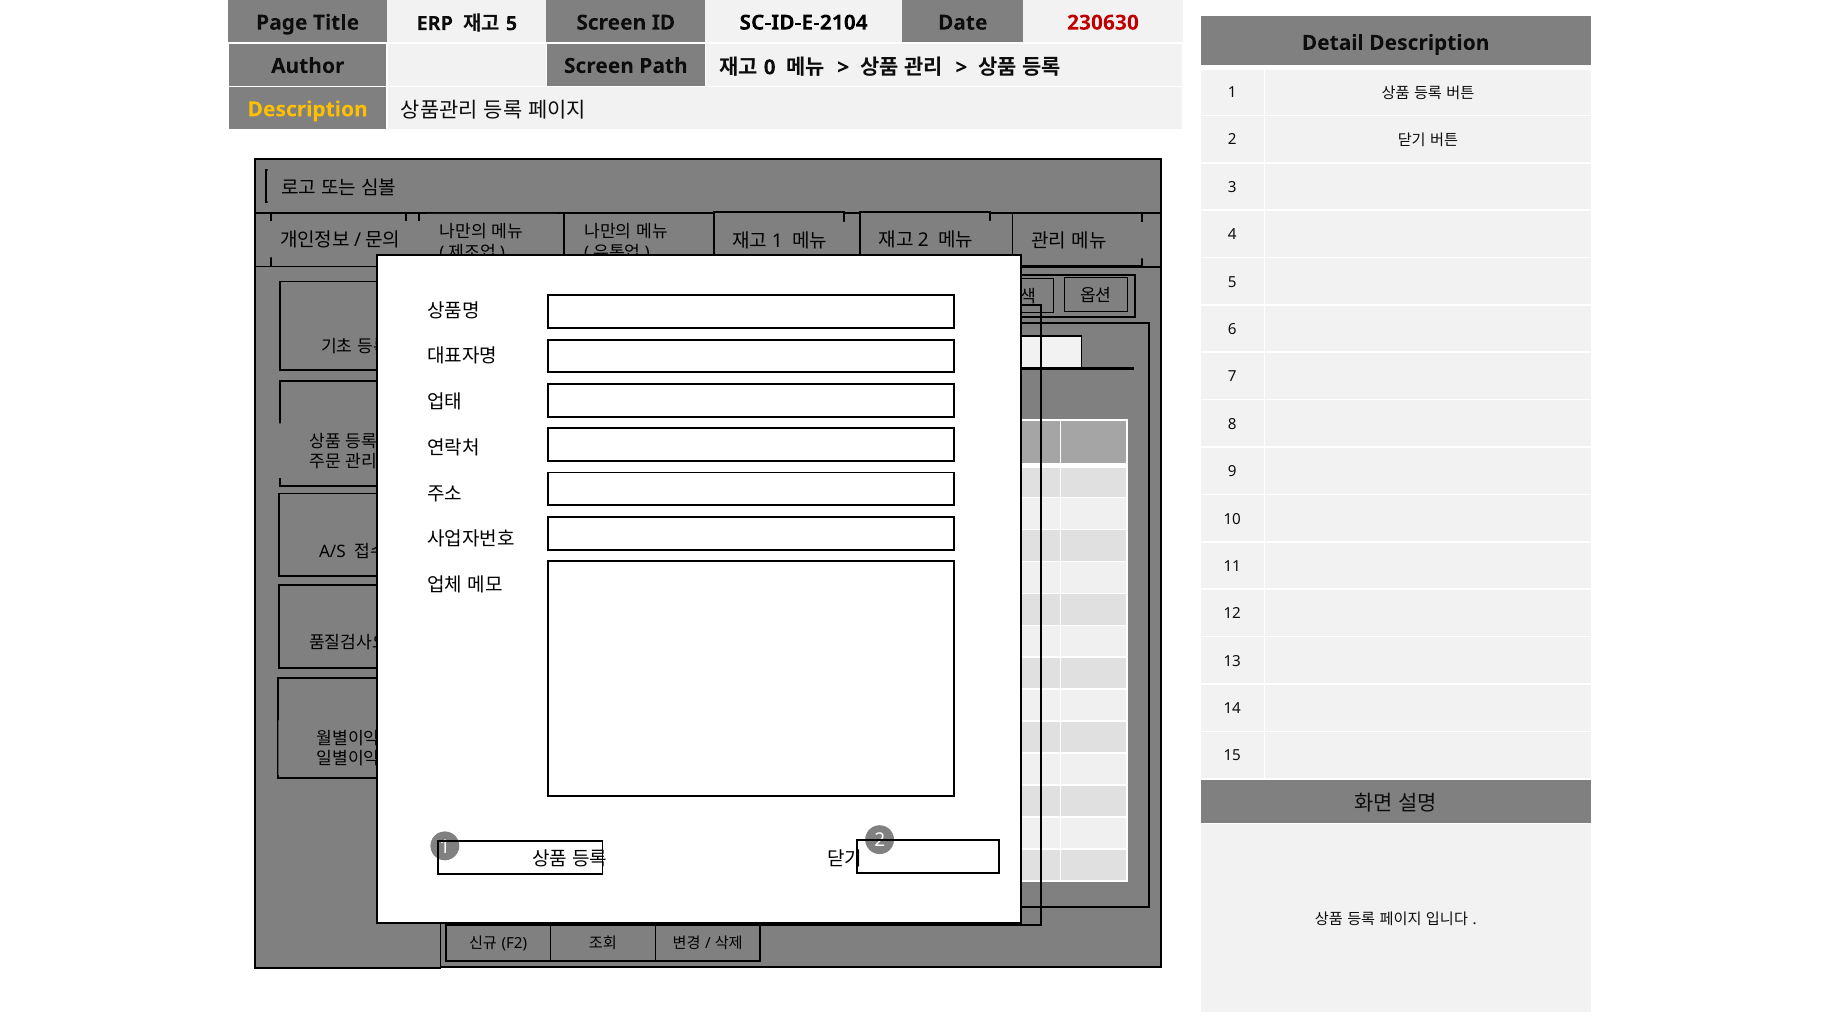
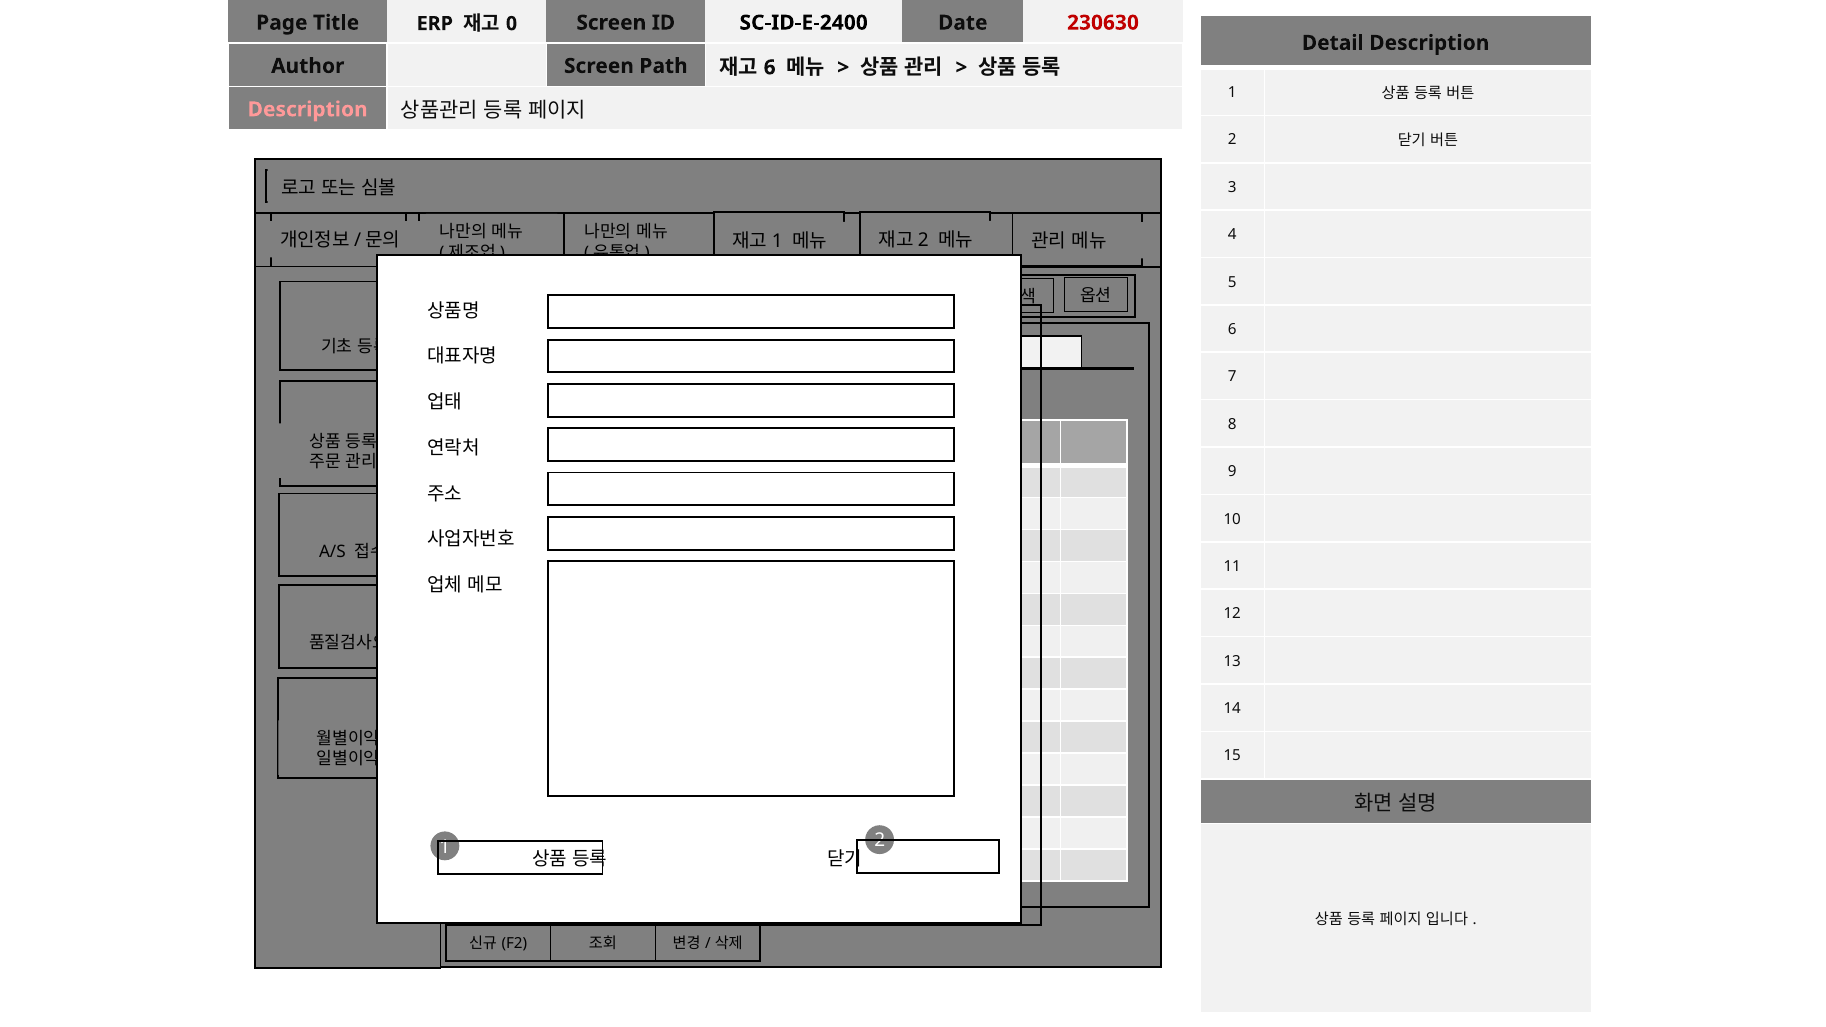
5 at (511, 24): 5 -> 0
SC-ID-E-2104: SC-ID-E-2104 -> SC-ID-E-2400
0 at (770, 67): 0 -> 6
Description at (308, 109) colour: yellow -> pink
